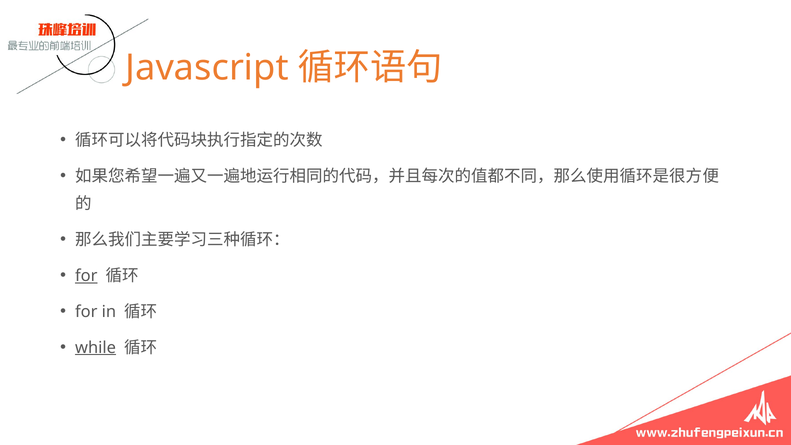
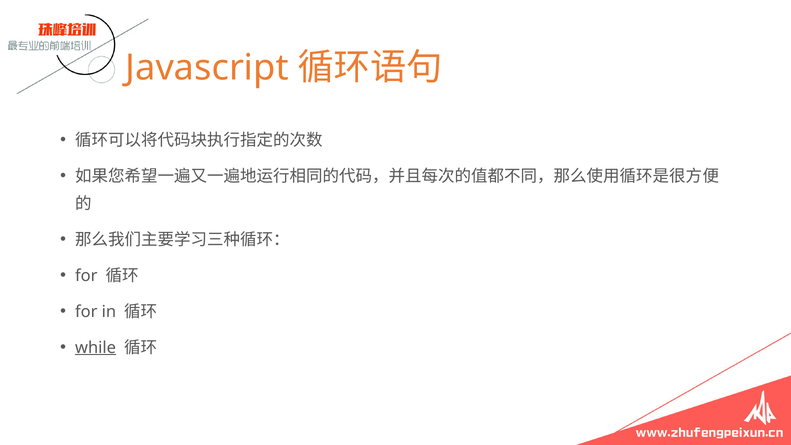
for at (86, 276) underline: present -> none
